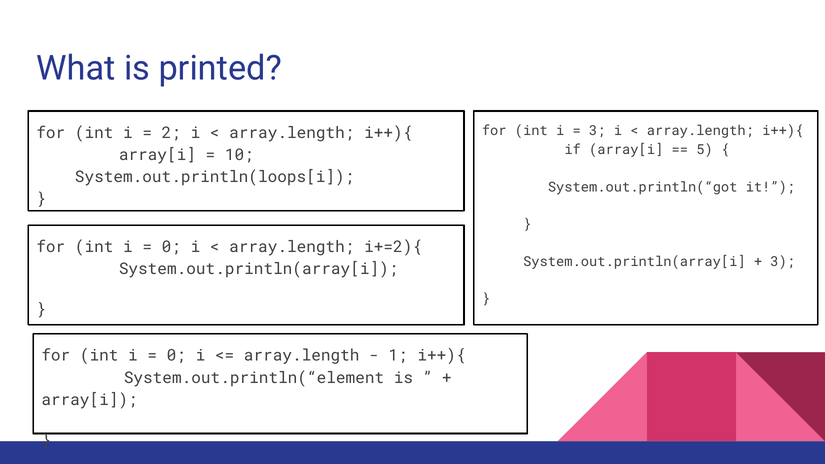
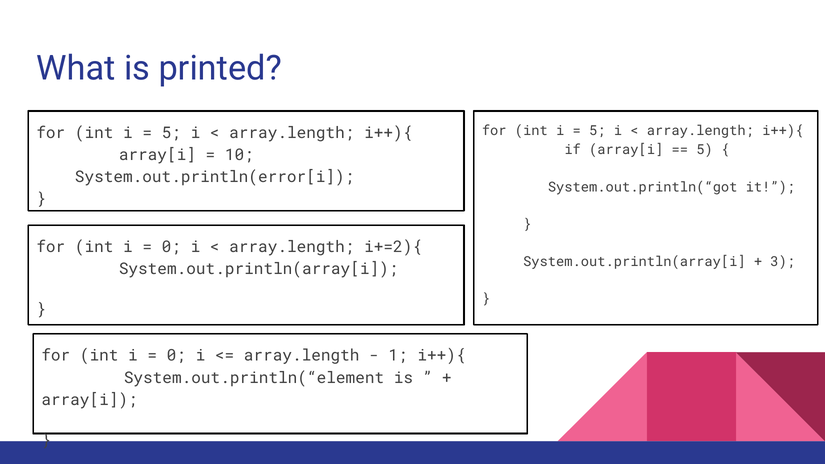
3 at (597, 131): 3 -> 5
2 at (171, 133): 2 -> 5
System.out.println(loops[i: System.out.println(loops[i -> System.out.println(error[i
